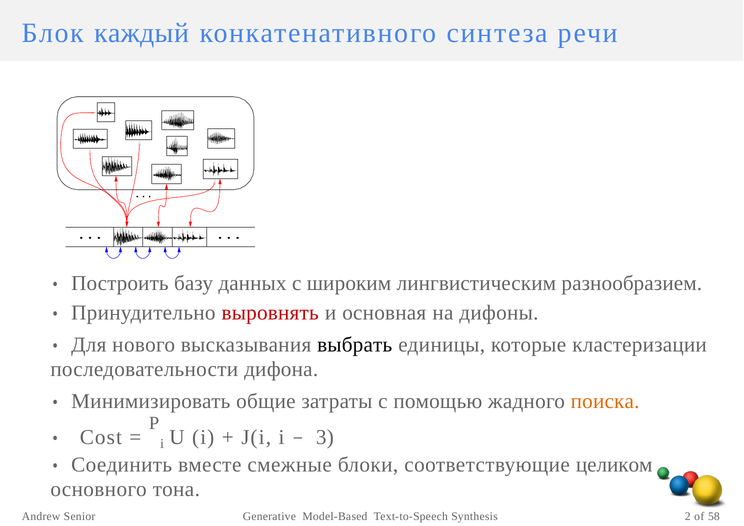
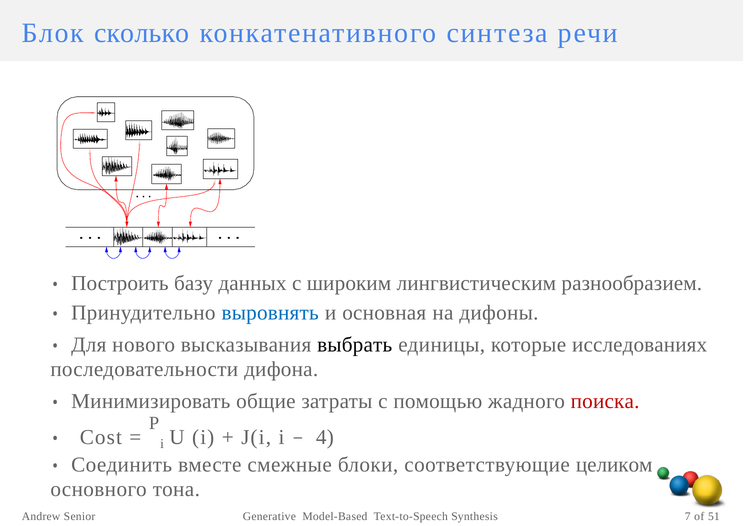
каждый: каждый -> сколько
выровнять colour: red -> blue
кластеризации: кластеризации -> исследованиях
поиска colour: orange -> red
3: 3 -> 4
2: 2 -> 7
58: 58 -> 51
